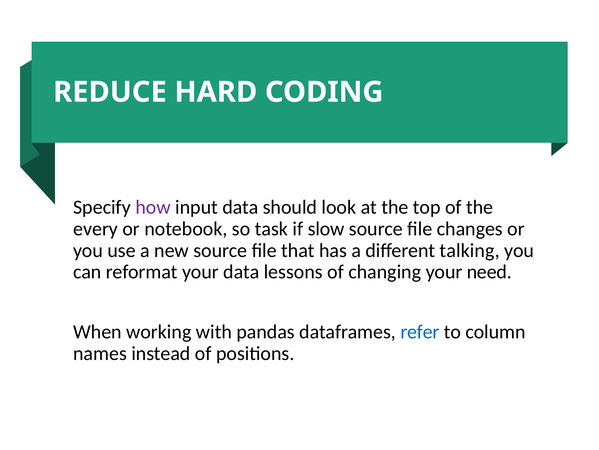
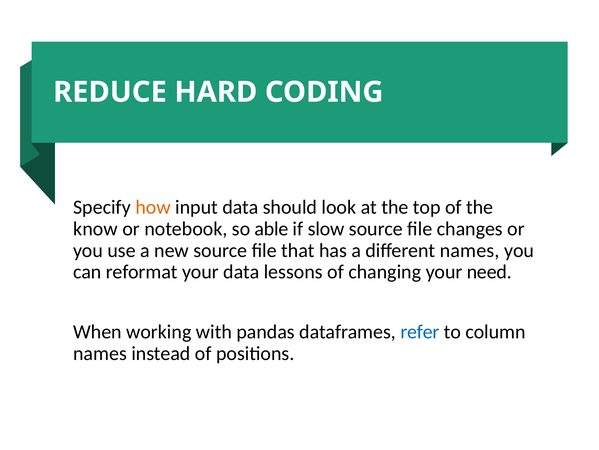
how colour: purple -> orange
every: every -> know
task: task -> able
different talking: talking -> names
